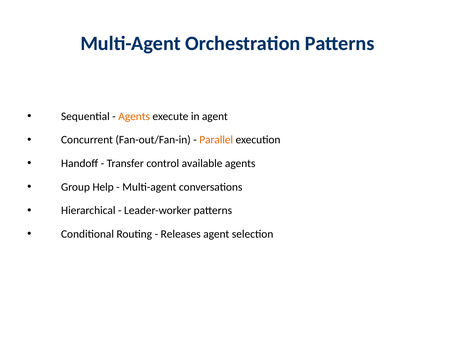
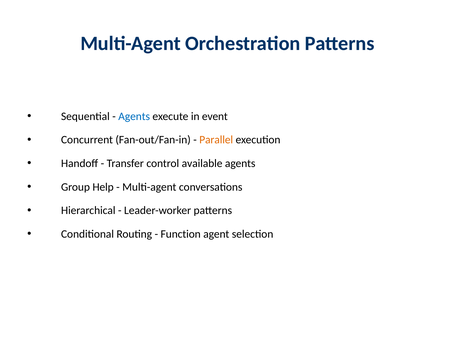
Agents at (134, 116) colour: orange -> blue
in agent: agent -> event
Releases: Releases -> Function
